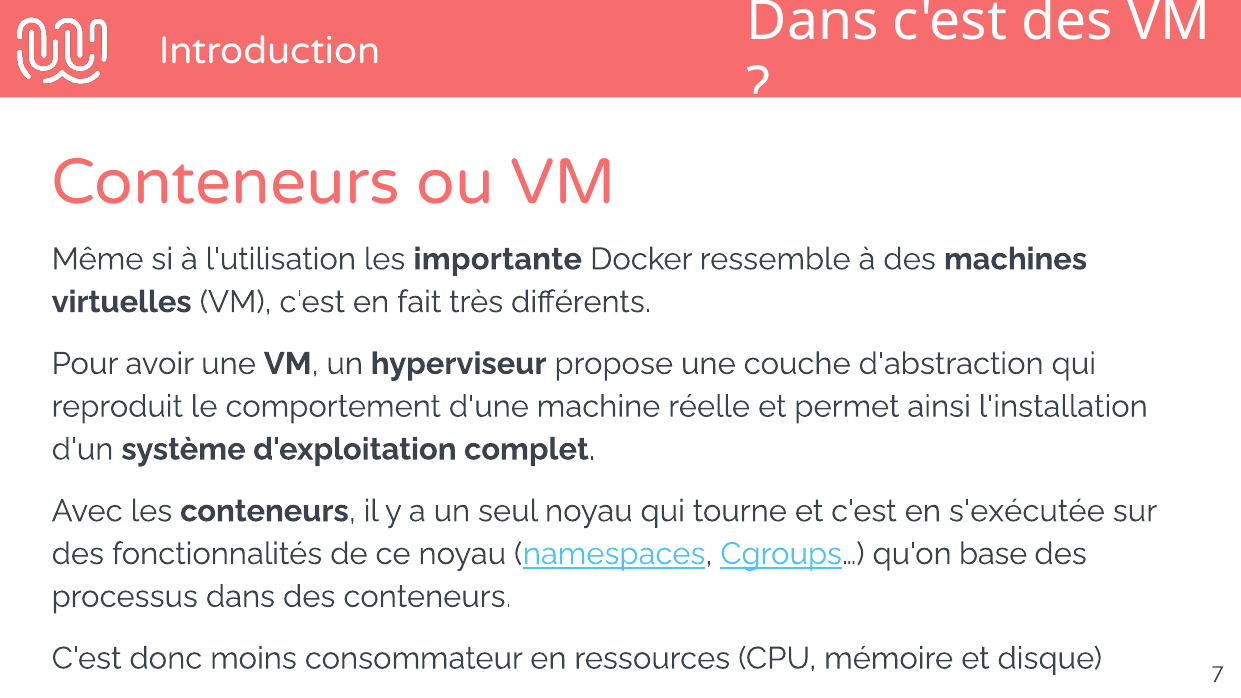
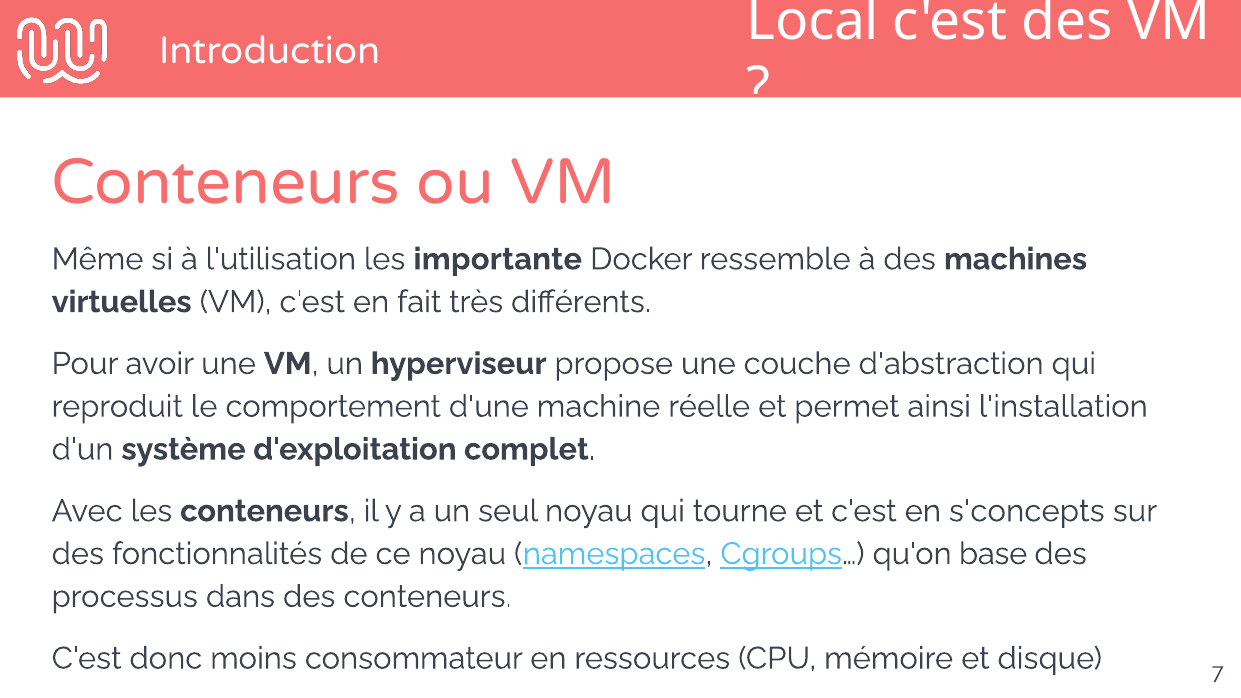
Dans at (813, 21): Dans -> Local
s'exécutée: s'exécutée -> s'concepts
